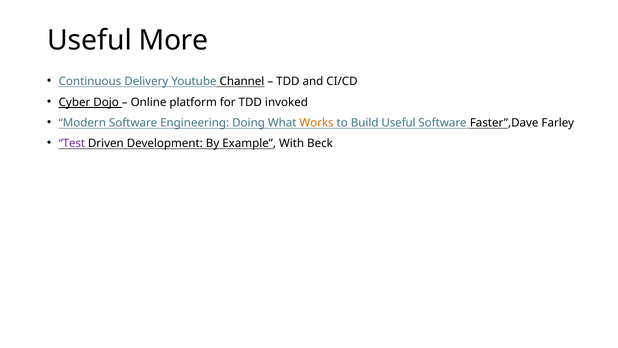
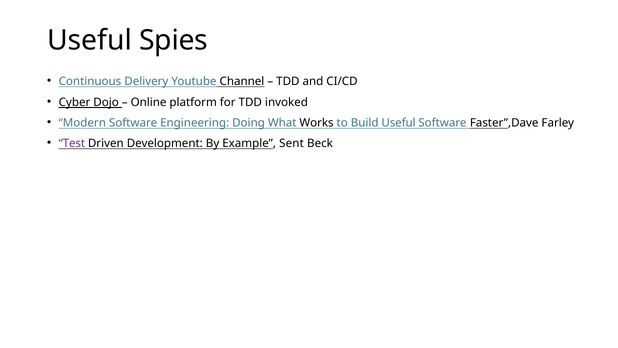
More: More -> Spies
Works colour: orange -> black
With: With -> Sent
